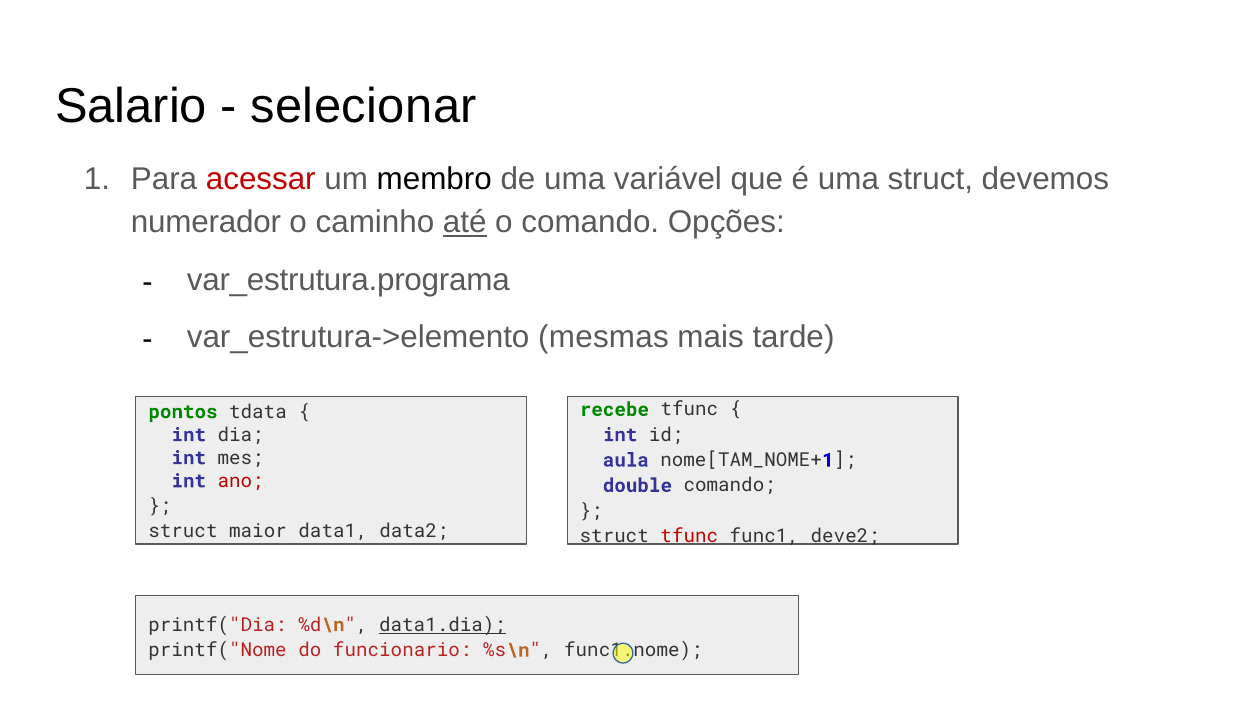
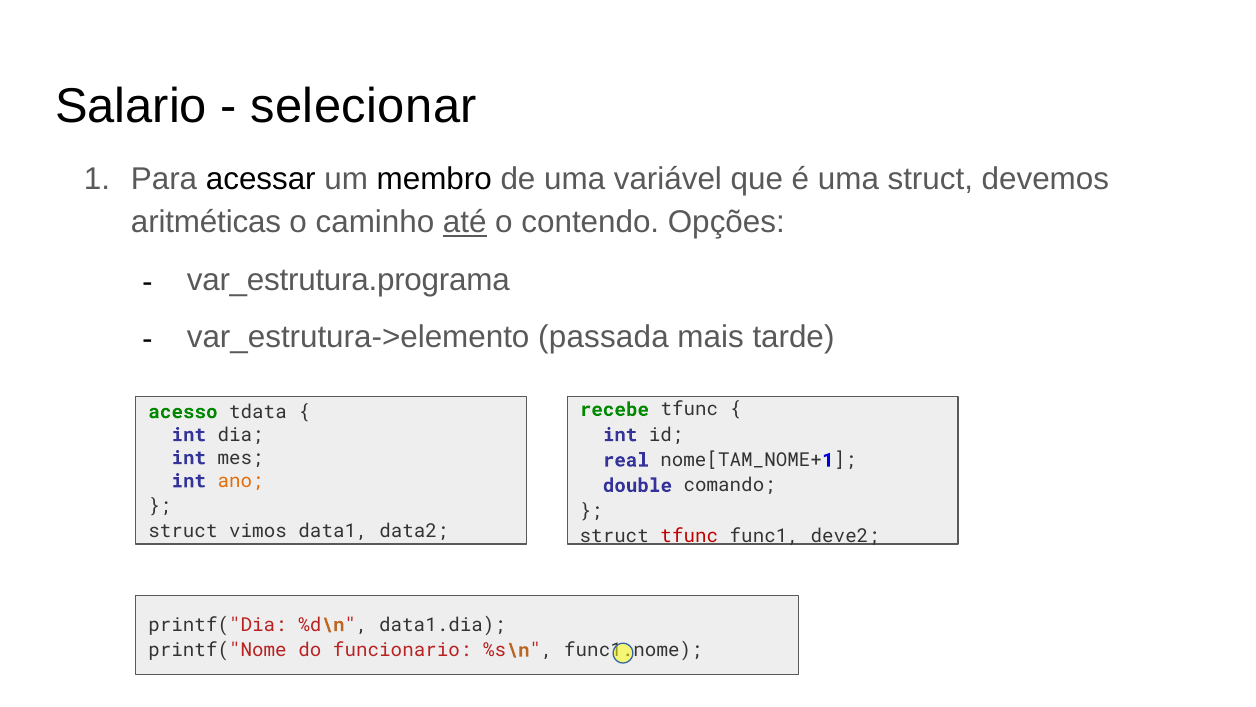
acessar colour: red -> black
numerador: numerador -> aritméticas
o comando: comando -> contendo
mesmas: mesmas -> passada
pontos: pontos -> acesso
aula: aula -> real
ano colour: red -> orange
maior: maior -> vimos
data1.dia underline: present -> none
